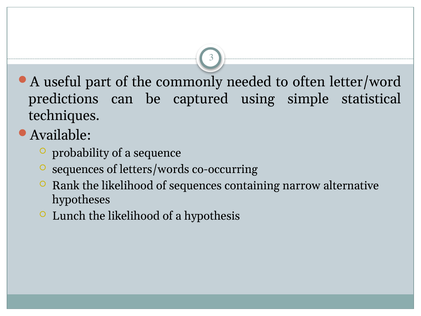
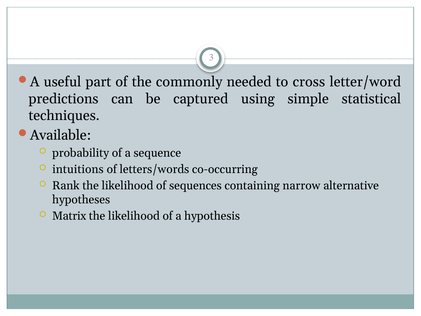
often: often -> cross
sequences at (78, 169): sequences -> intuitions
Lunch: Lunch -> Matrix
